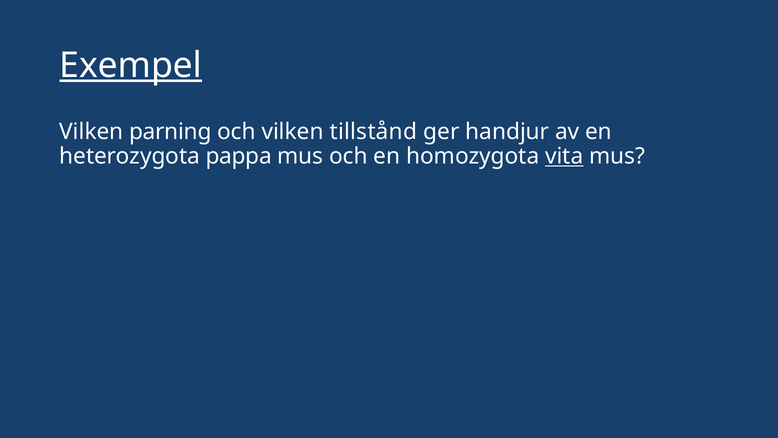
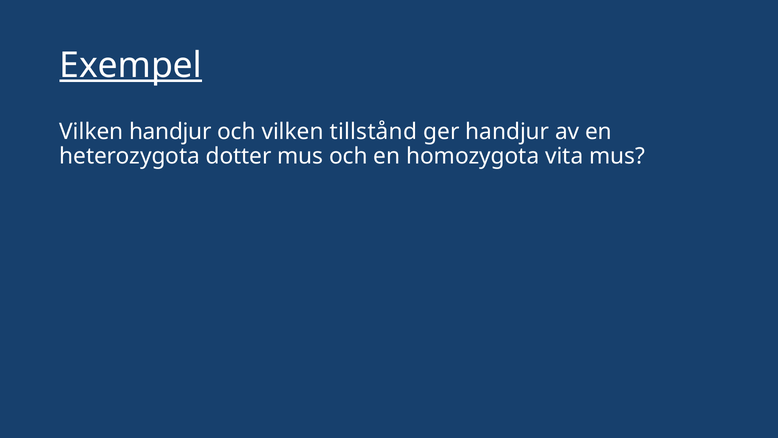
Vilken parning: parning -> handjur
pappa: pappa -> dotter
vita underline: present -> none
